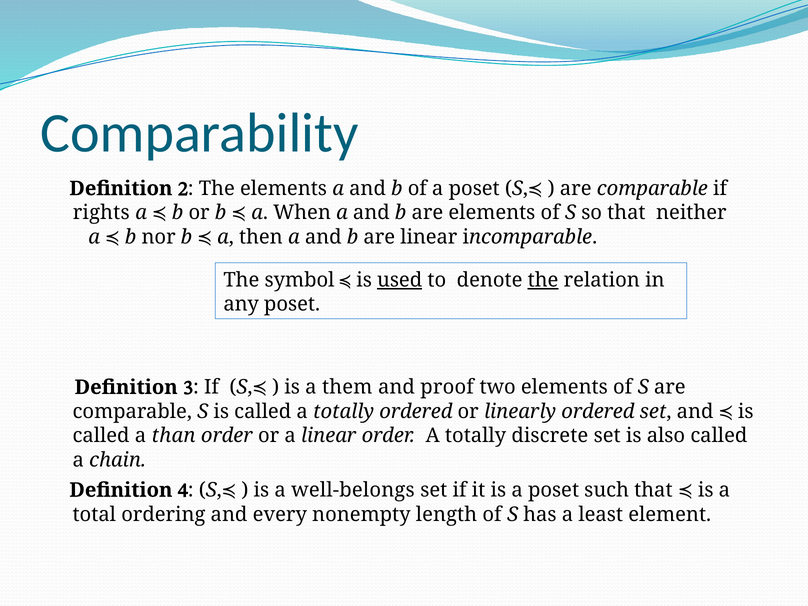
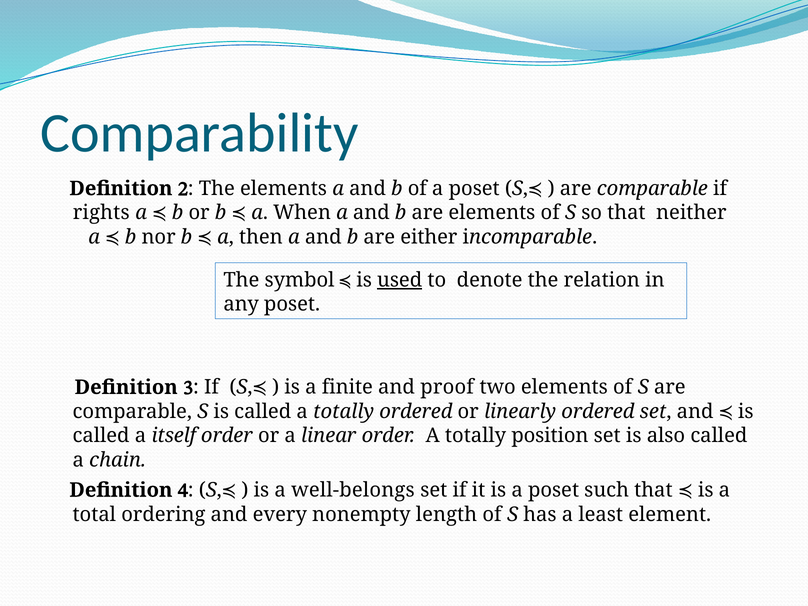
are linear: linear -> either
the at (543, 280) underline: present -> none
them: them -> finite
than: than -> itself
discrete: discrete -> position
